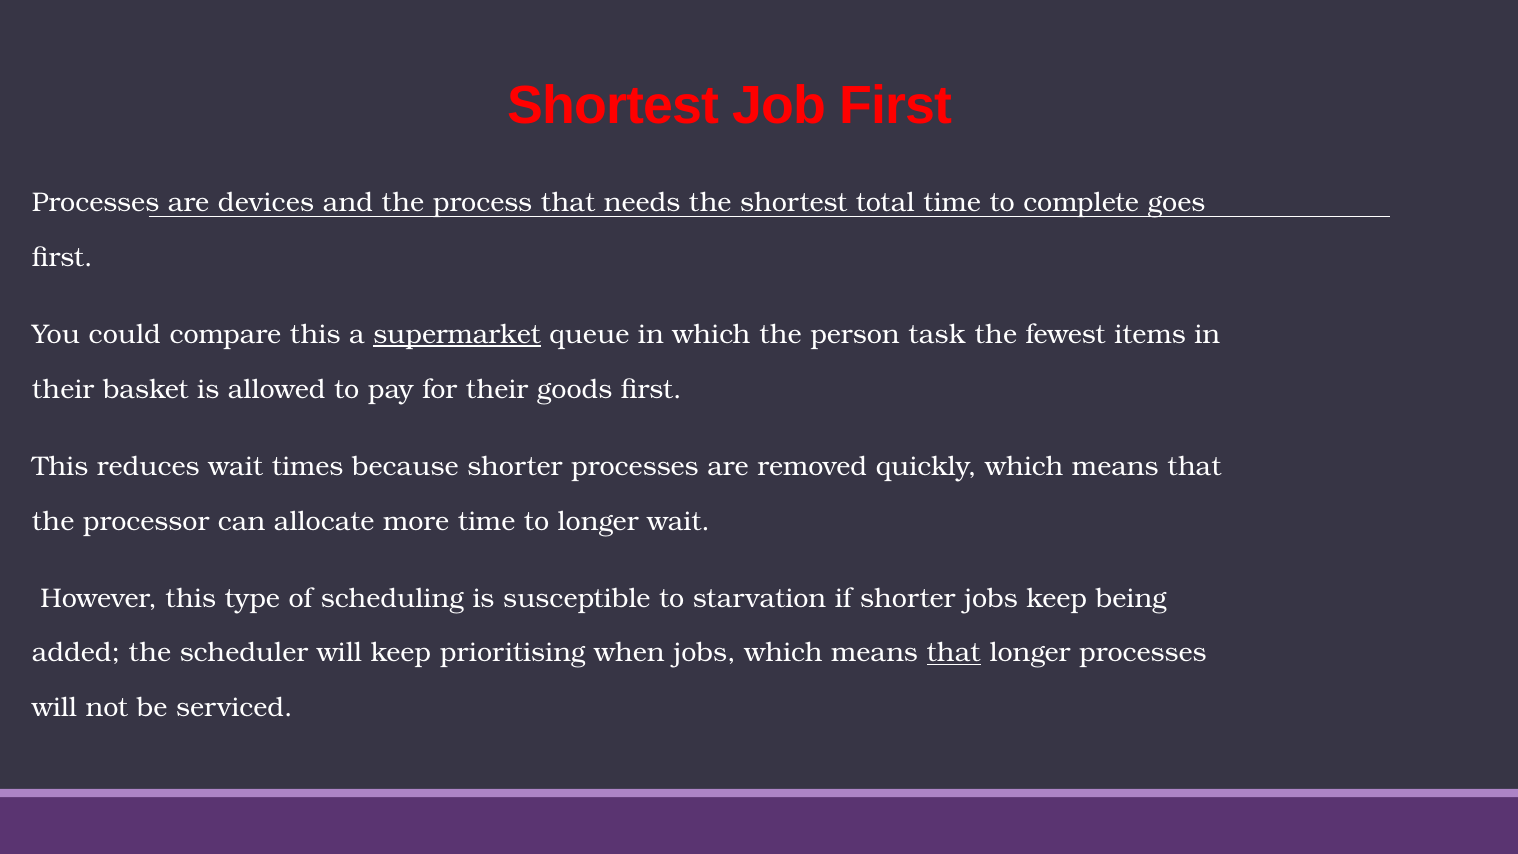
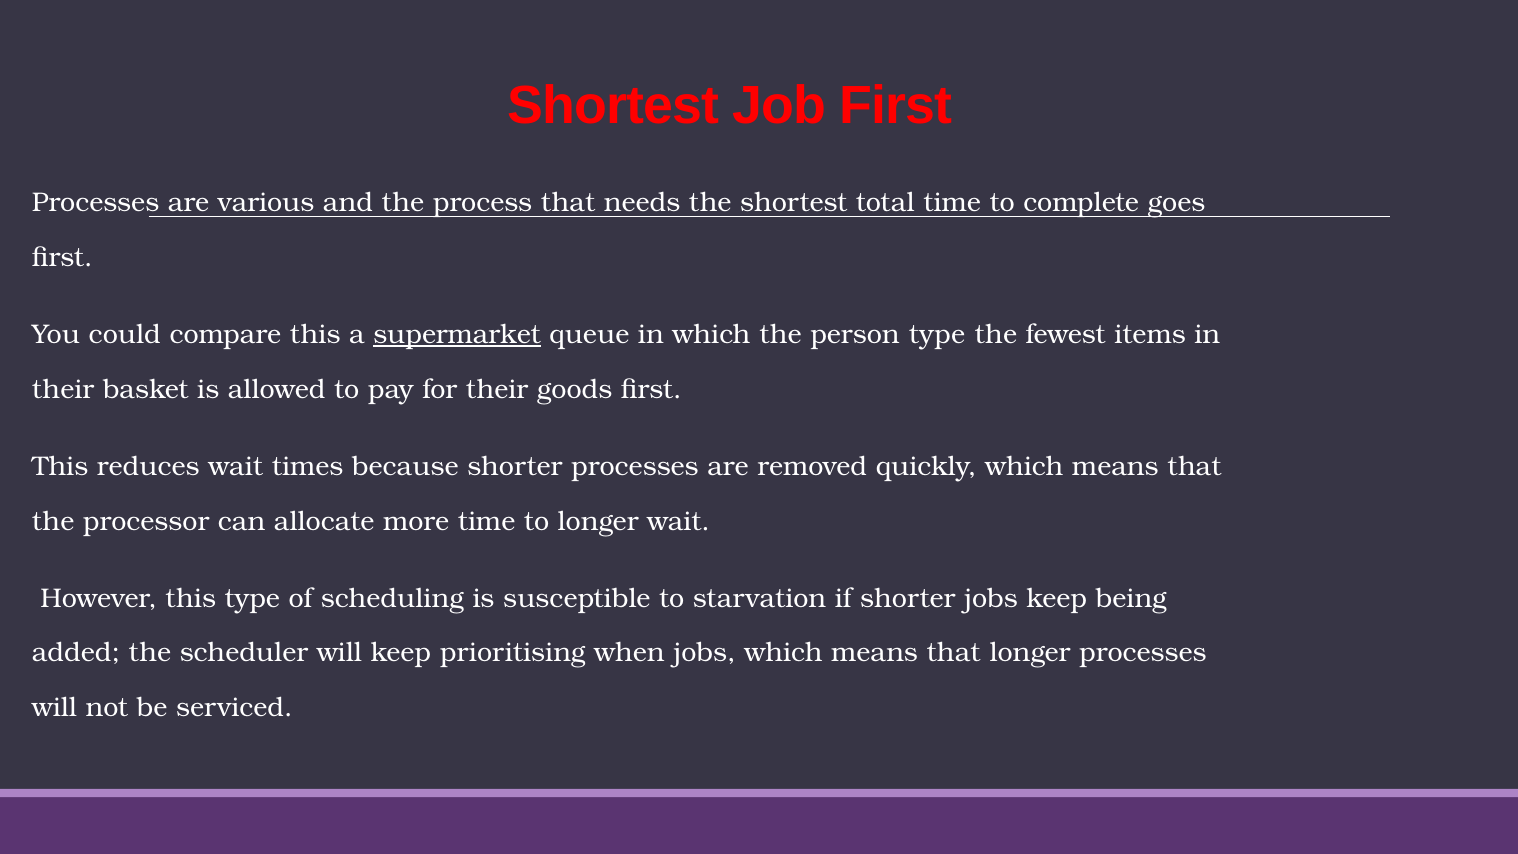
devices: devices -> various
person task: task -> type
that at (954, 653) underline: present -> none
